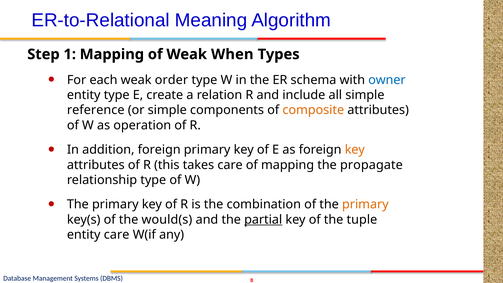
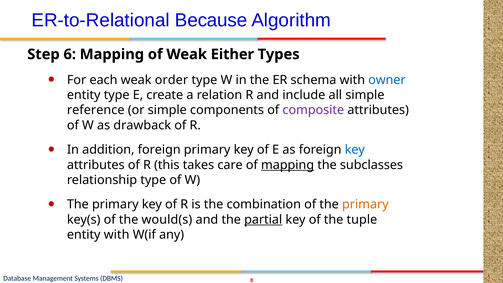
Meaning: Meaning -> Because
1: 1 -> 6
When: When -> Either
composite colour: orange -> purple
operation: operation -> drawback
key at (355, 150) colour: orange -> blue
mapping at (288, 165) underline: none -> present
propagate: propagate -> subclasses
entity care: care -> with
